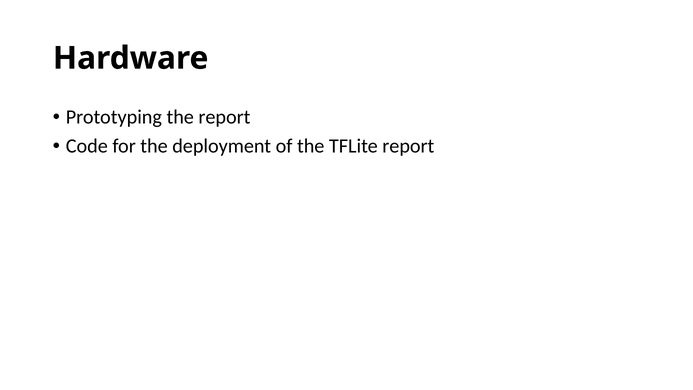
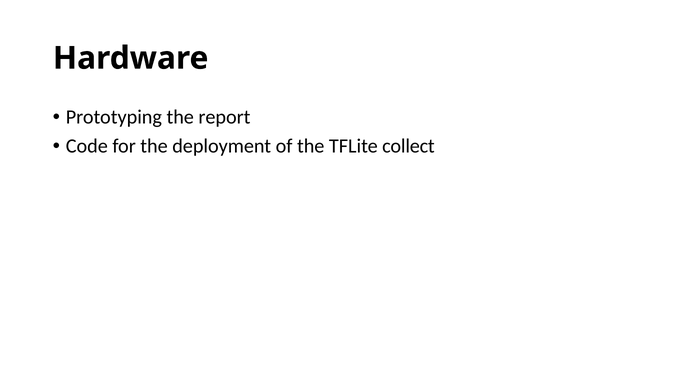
TFLite report: report -> collect
